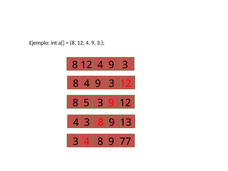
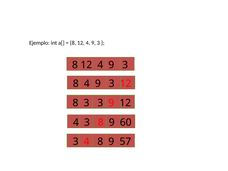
8 5: 5 -> 3
13: 13 -> 60
77: 77 -> 57
